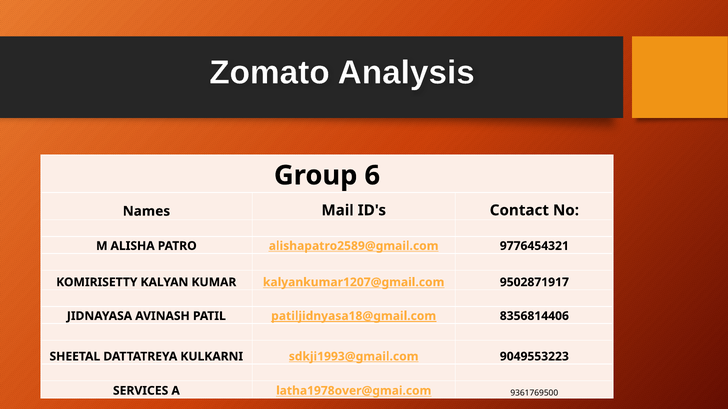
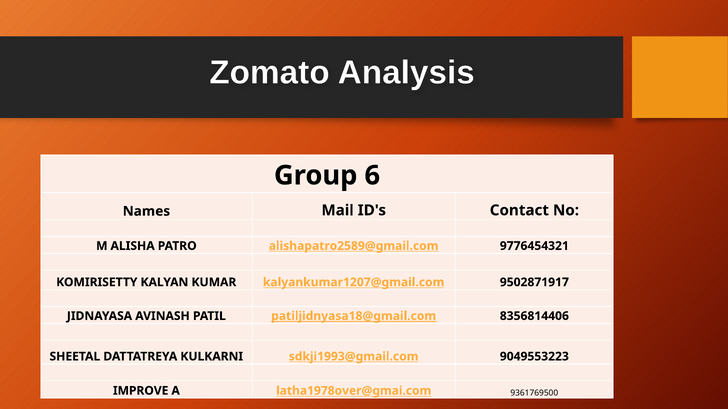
SERVICES: SERVICES -> IMPROVE
